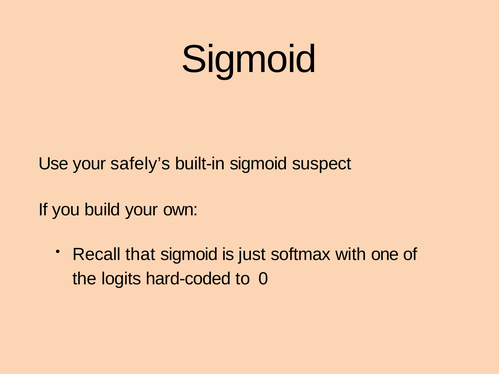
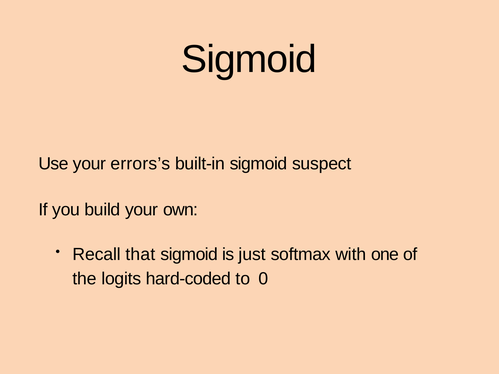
safely’s: safely’s -> errors’s
